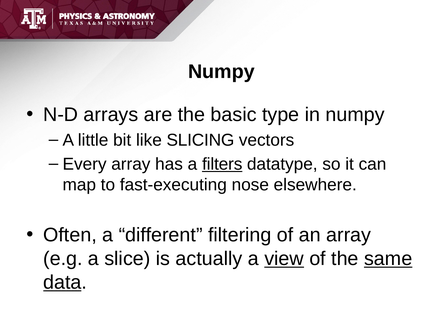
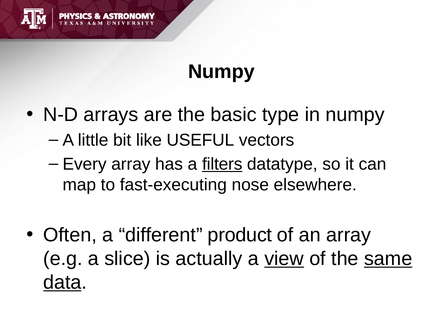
SLICING: SLICING -> USEFUL
filtering: filtering -> product
